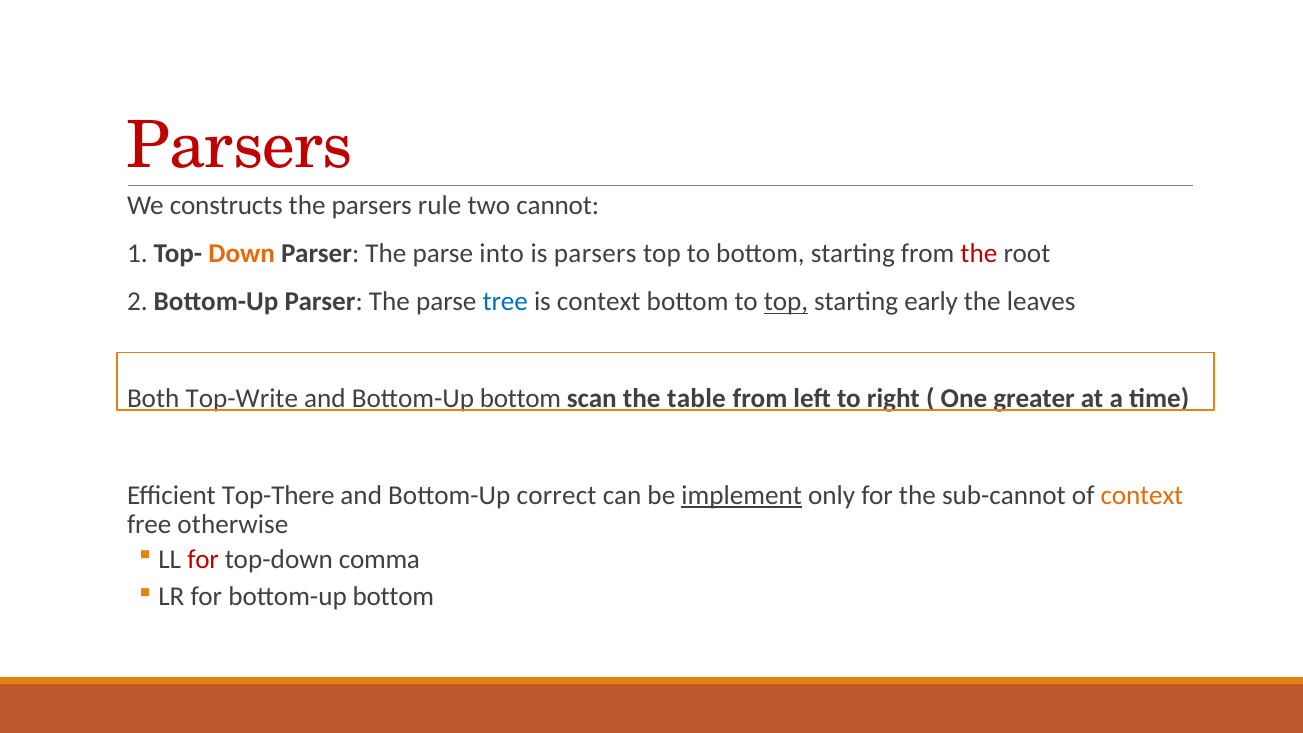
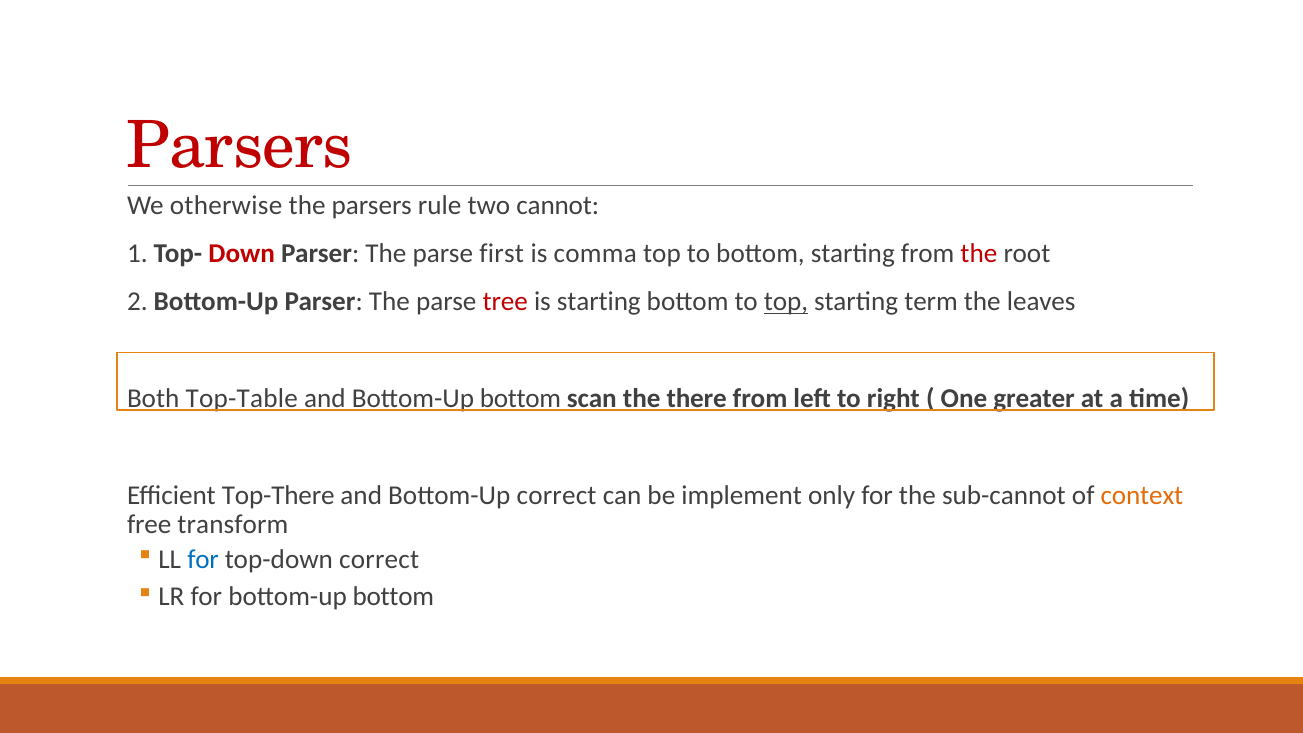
constructs: constructs -> otherwise
Down colour: orange -> red
into: into -> first
is parsers: parsers -> comma
tree colour: blue -> red
is context: context -> starting
early: early -> term
Top-Write: Top-Write -> Top-Table
table: table -> there
implement underline: present -> none
otherwise: otherwise -> transform
for at (203, 559) colour: red -> blue
top-down comma: comma -> correct
